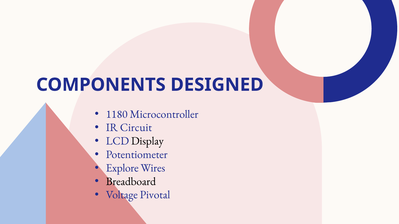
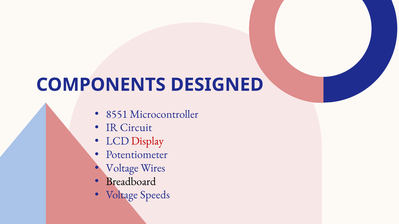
1180: 1180 -> 8551
Display colour: black -> red
Explore at (122, 168): Explore -> Voltage
Pivotal: Pivotal -> Speeds
